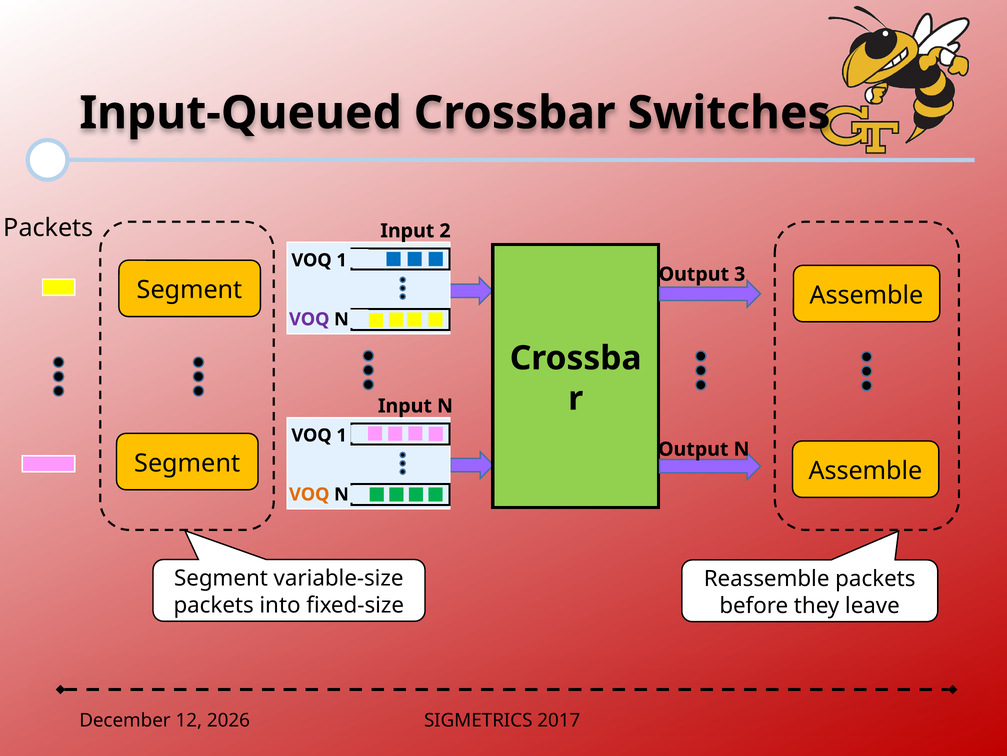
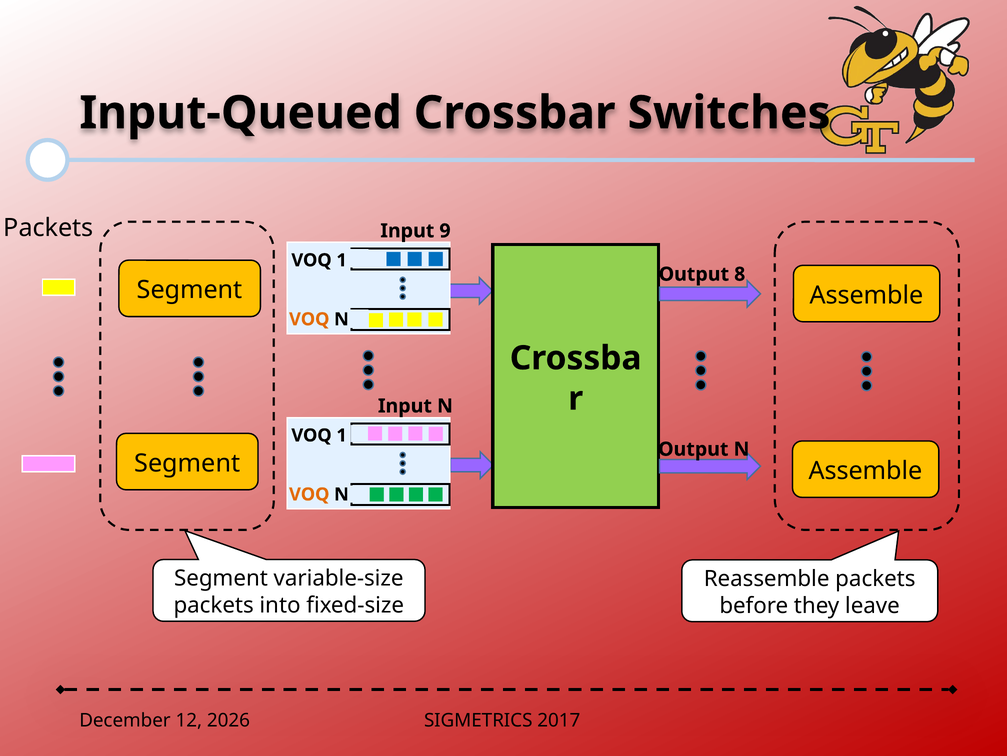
2: 2 -> 9
3: 3 -> 8
VOQ at (309, 319) colour: purple -> orange
